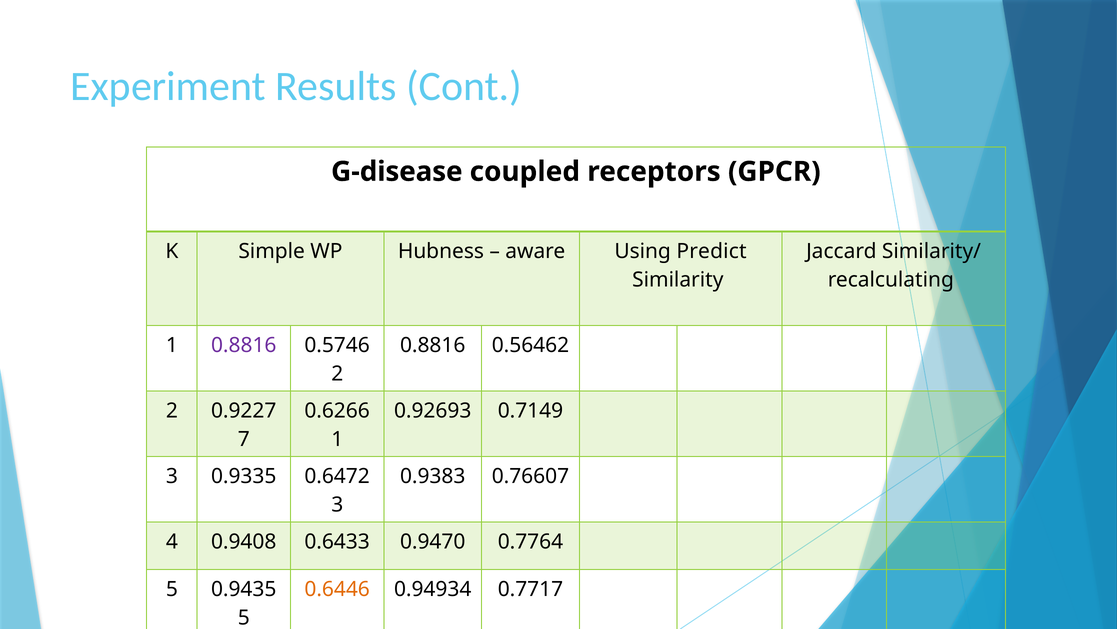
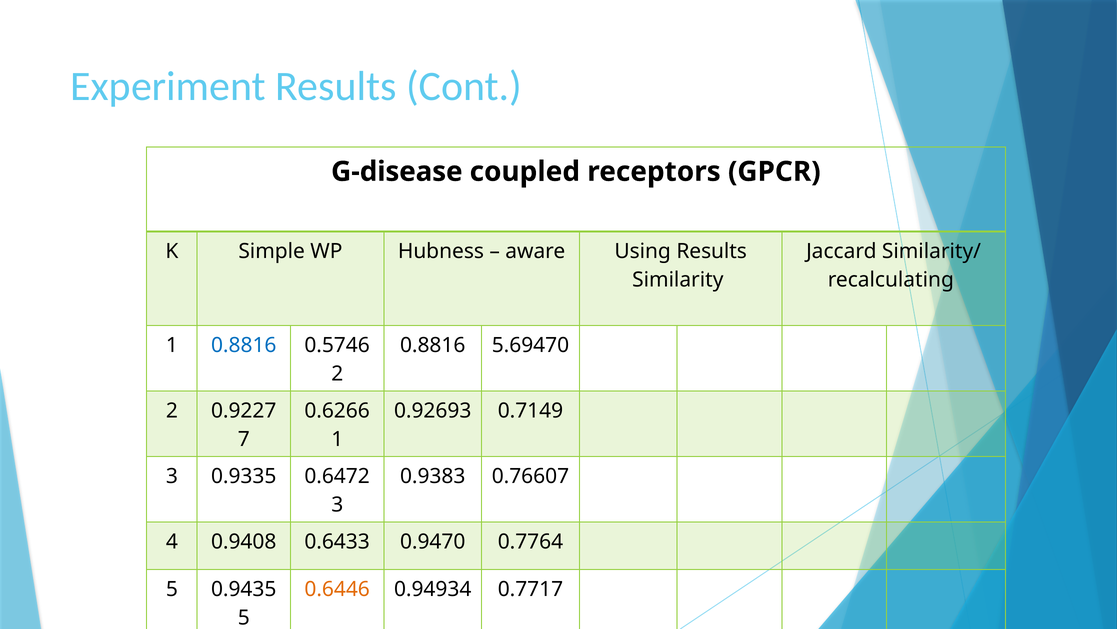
Using Predict: Predict -> Results
0.8816 at (244, 345) colour: purple -> blue
0.56462: 0.56462 -> 5.69470
